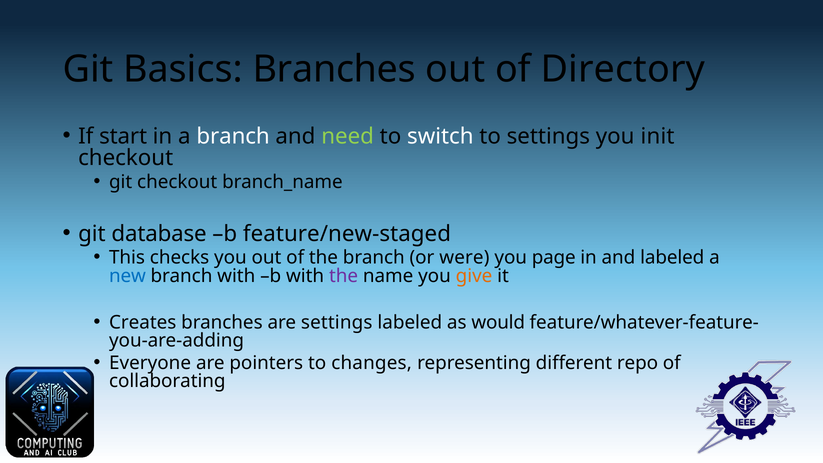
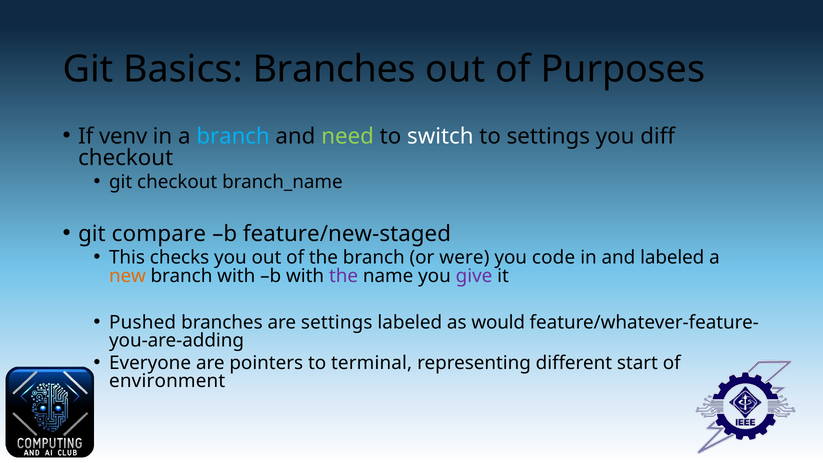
Directory: Directory -> Purposes
start: start -> venv
branch at (233, 136) colour: white -> light blue
init: init -> diff
database: database -> compare
page: page -> code
new colour: blue -> orange
give colour: orange -> purple
Creates: Creates -> Pushed
changes: changes -> terminal
repo: repo -> start
collaborating: collaborating -> environment
